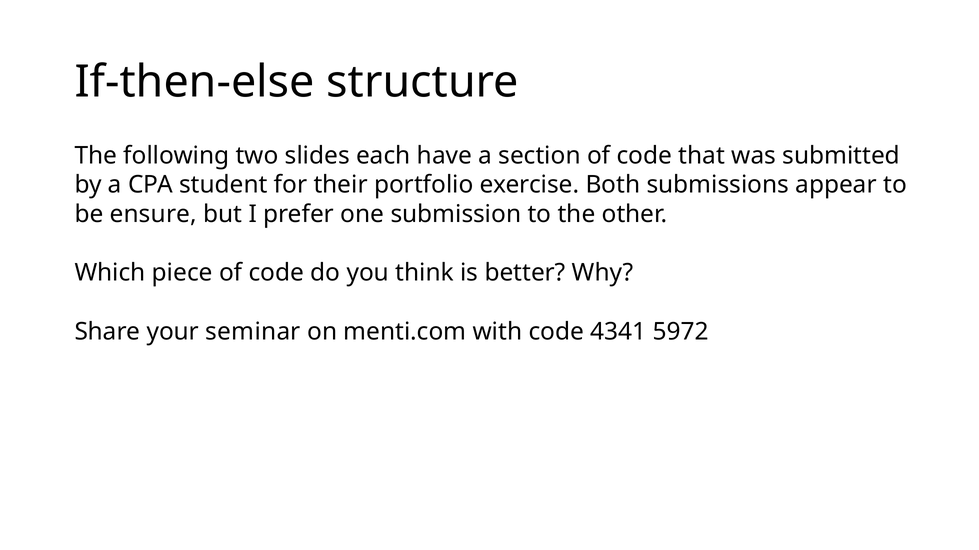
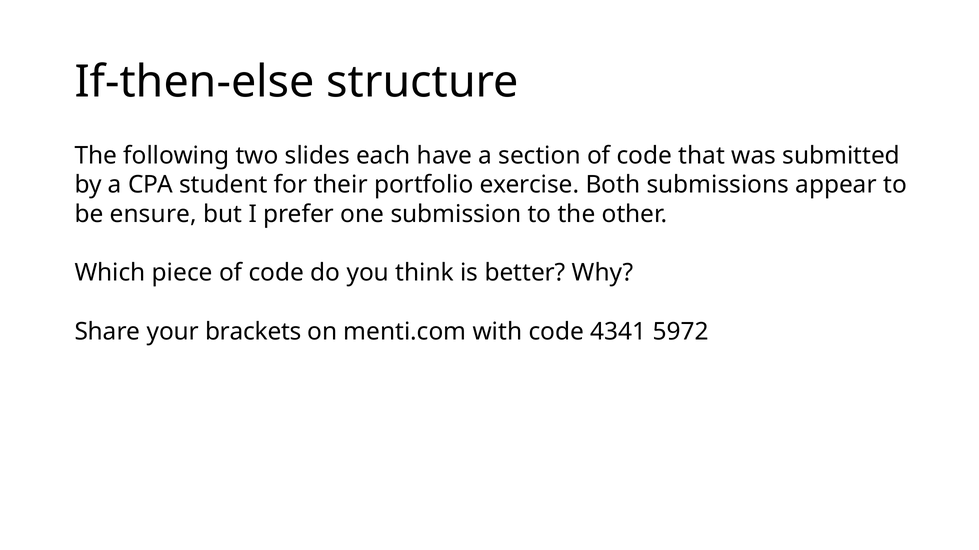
seminar: seminar -> brackets
